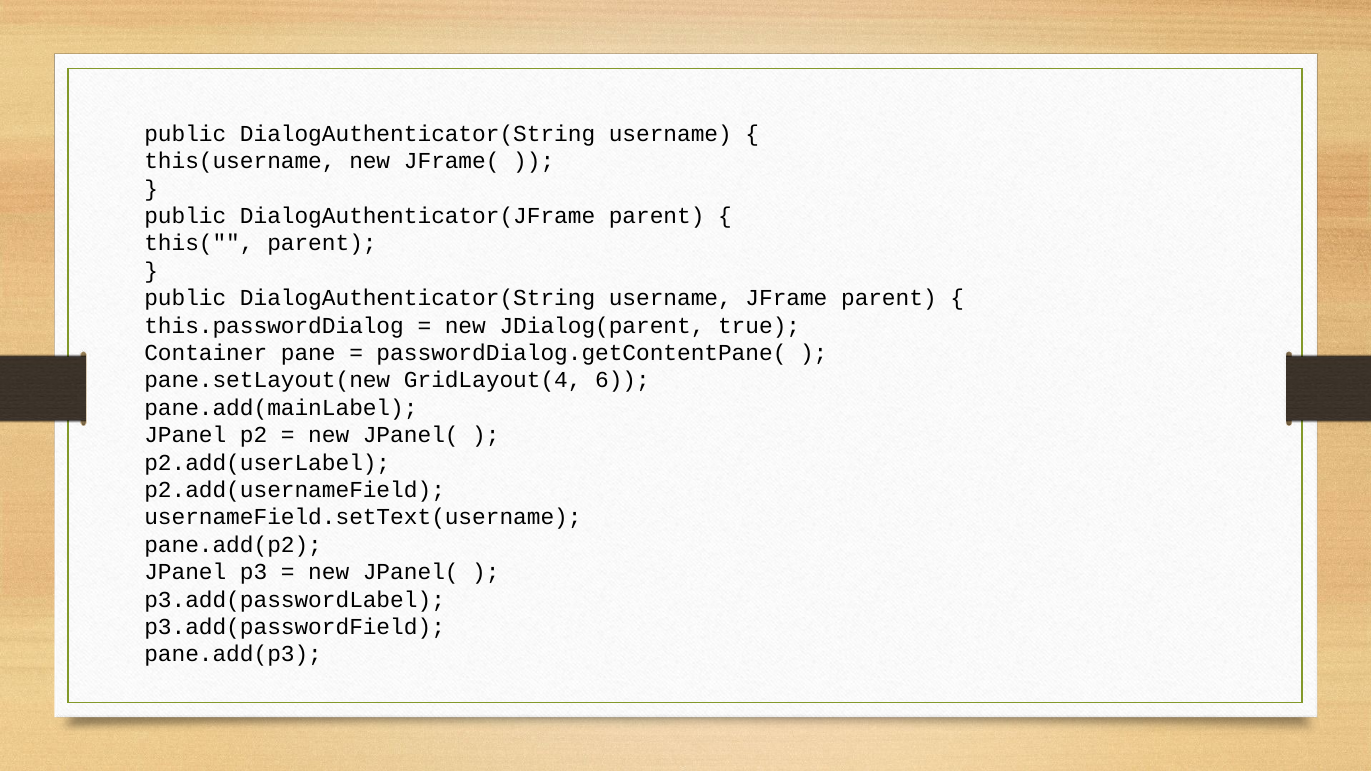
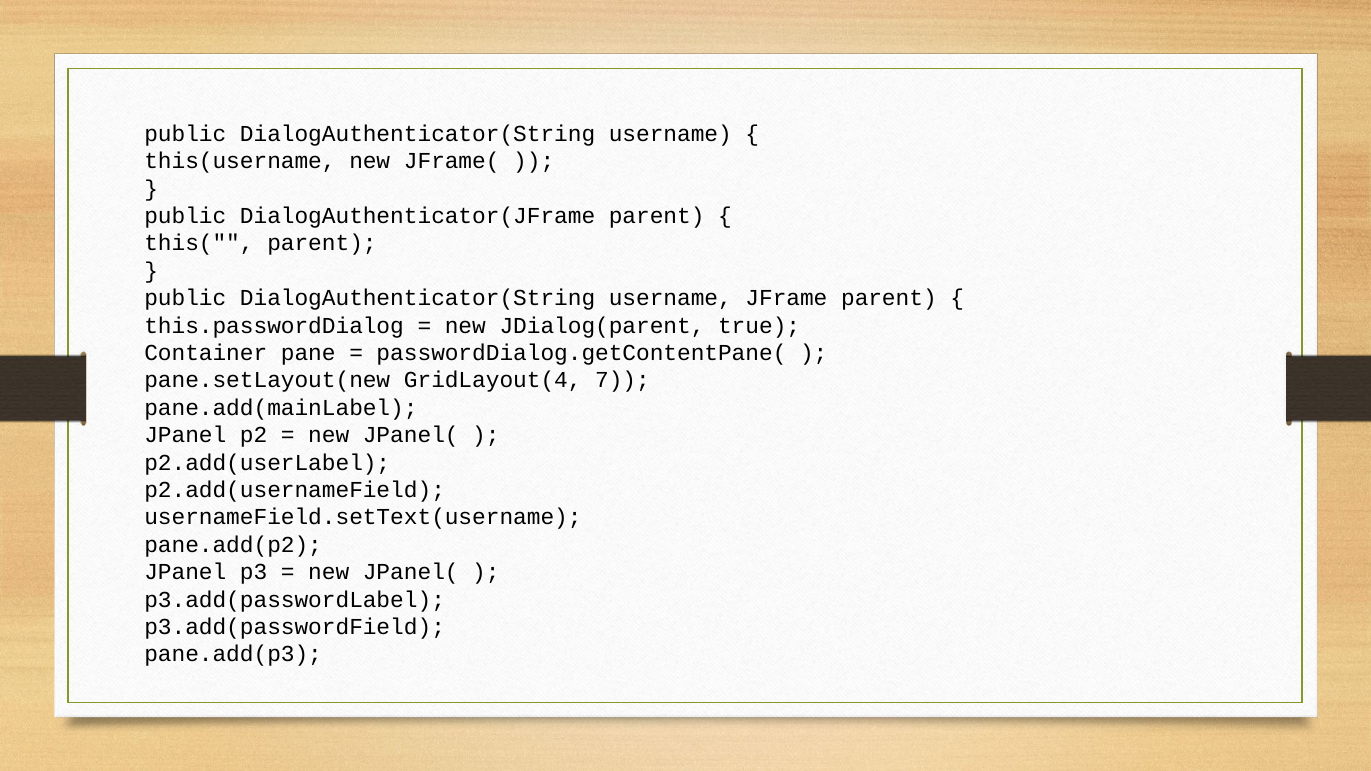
6: 6 -> 7
